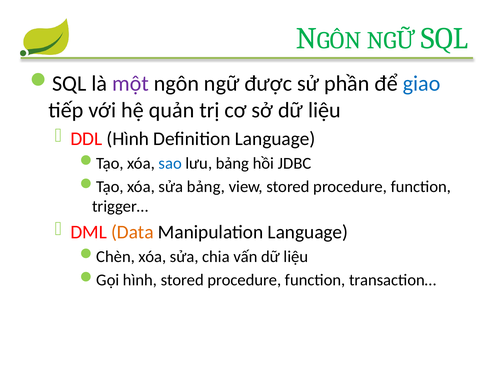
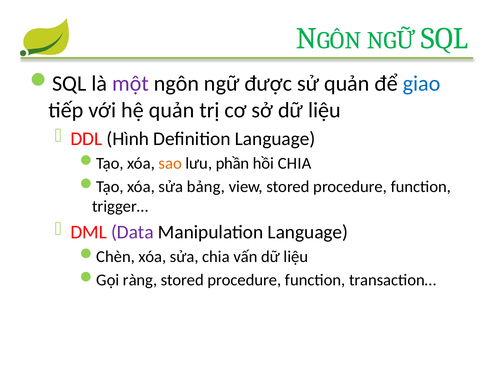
sử phần: phần -> quản
sao colour: blue -> orange
lưu bảng: bảng -> phần
hồi JDBC: JDBC -> CHIA
Data colour: orange -> purple
Gọi hình: hình -> ràng
